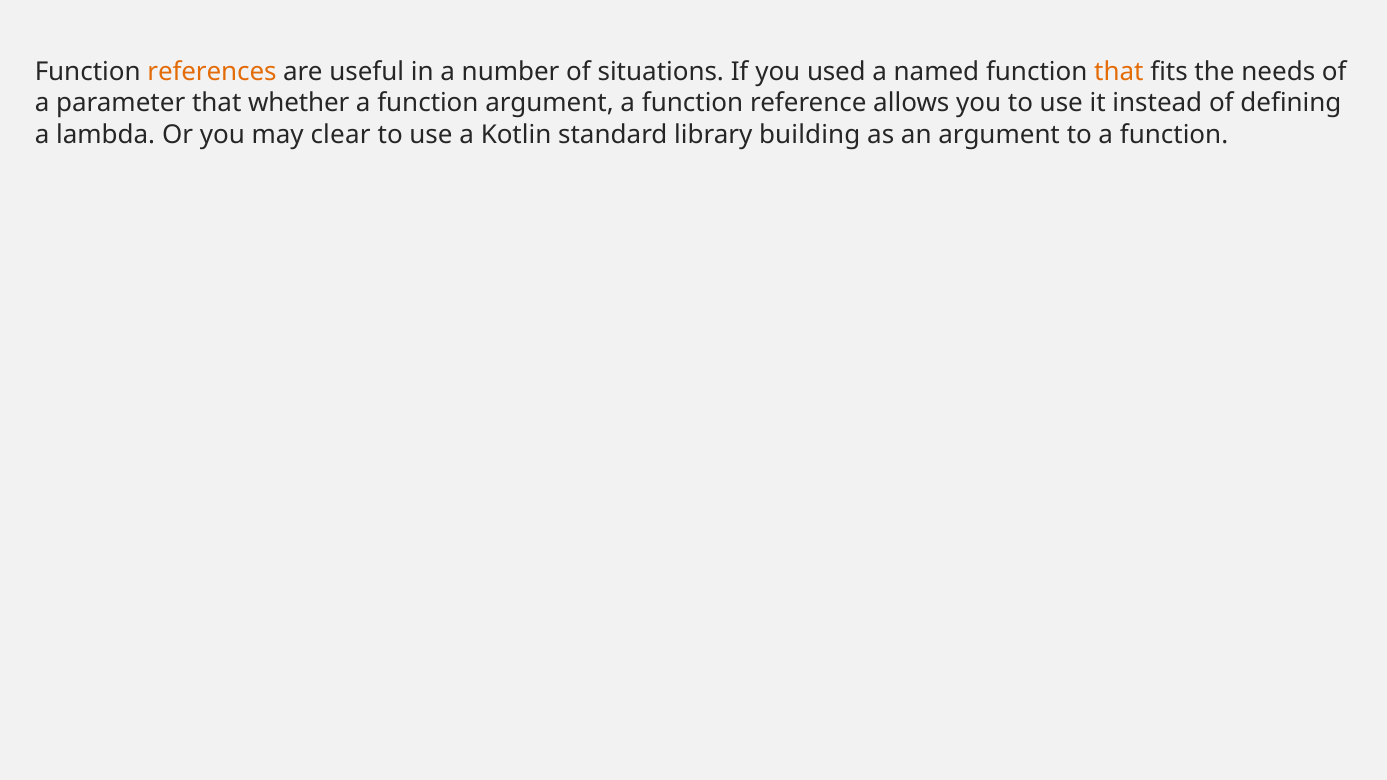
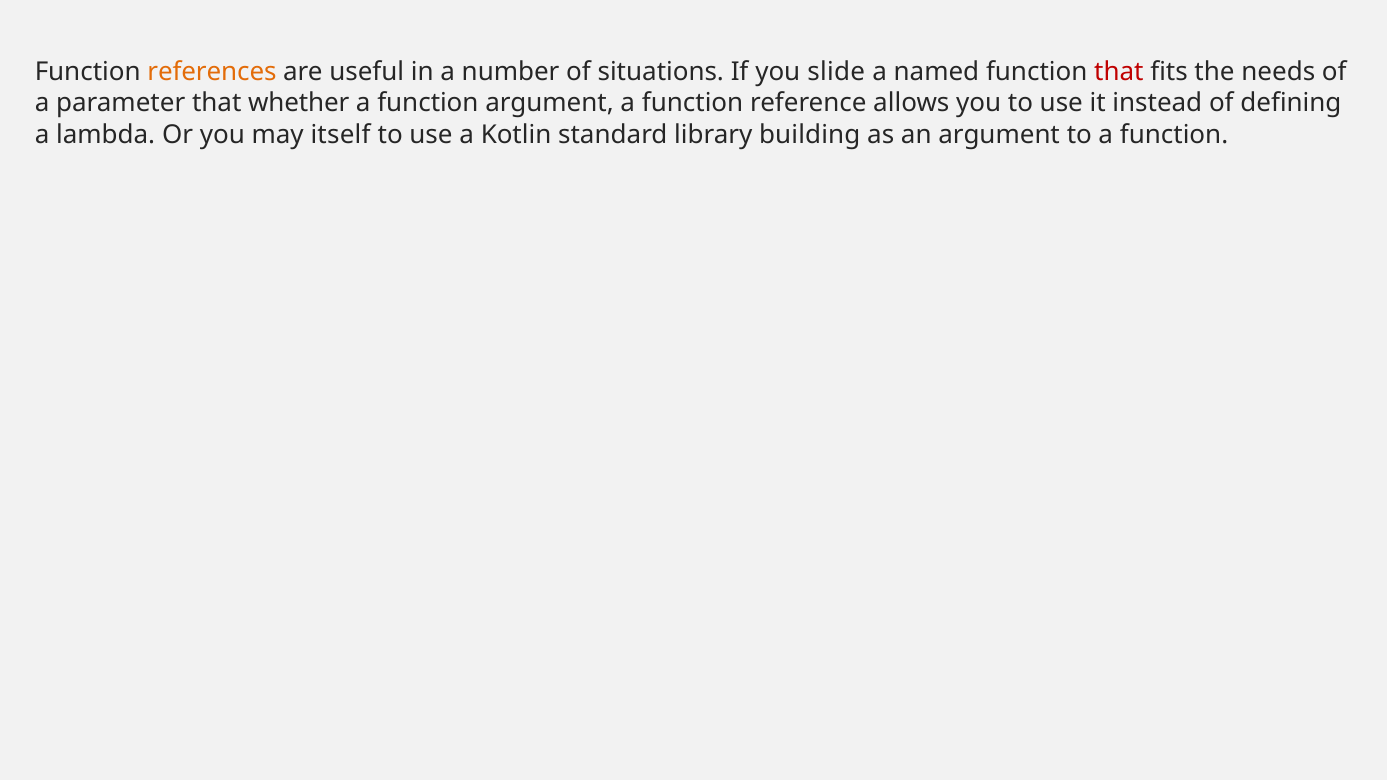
used: used -> slide
that at (1119, 72) colour: orange -> red
clear: clear -> itself
